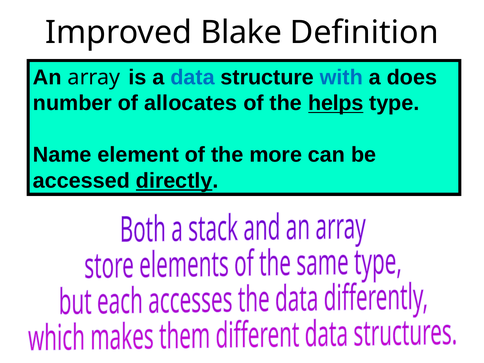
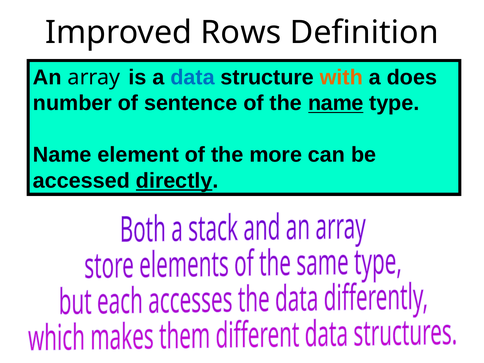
Blake: Blake -> Rows
with colour: blue -> orange
allocates: allocates -> sentence
the helps: helps -> name
